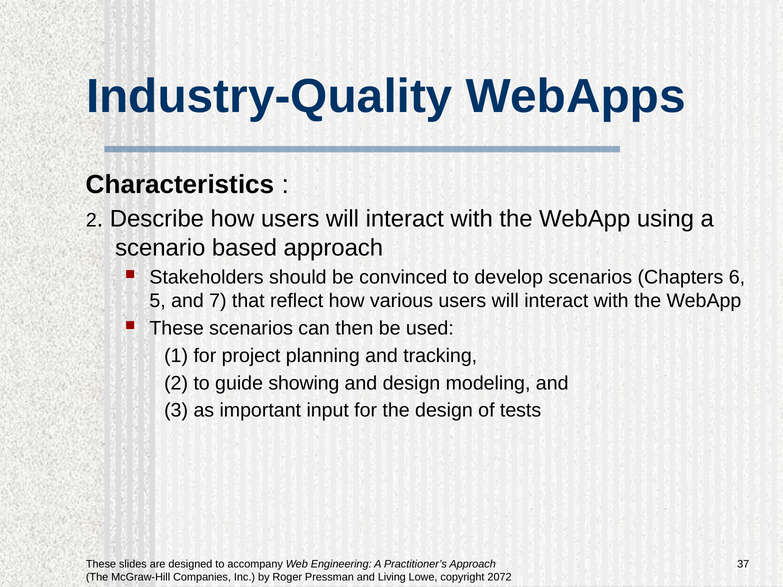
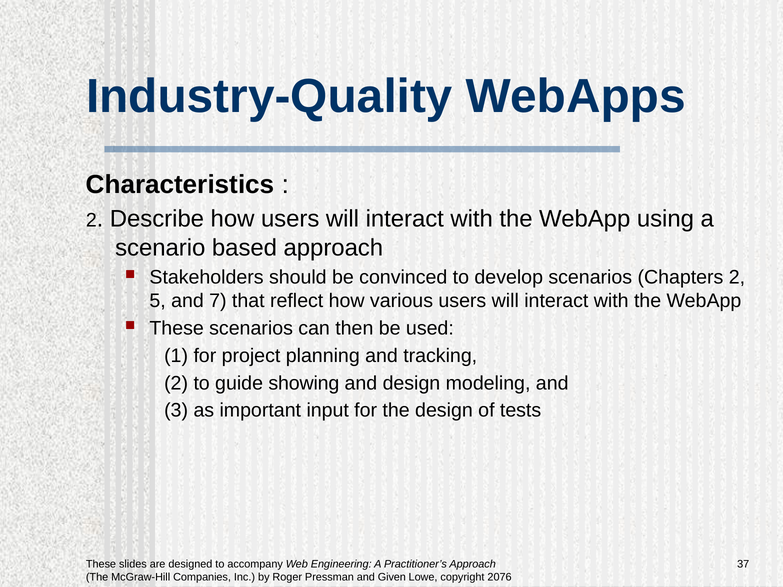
Chapters 6: 6 -> 2
Living: Living -> Given
2072: 2072 -> 2076
